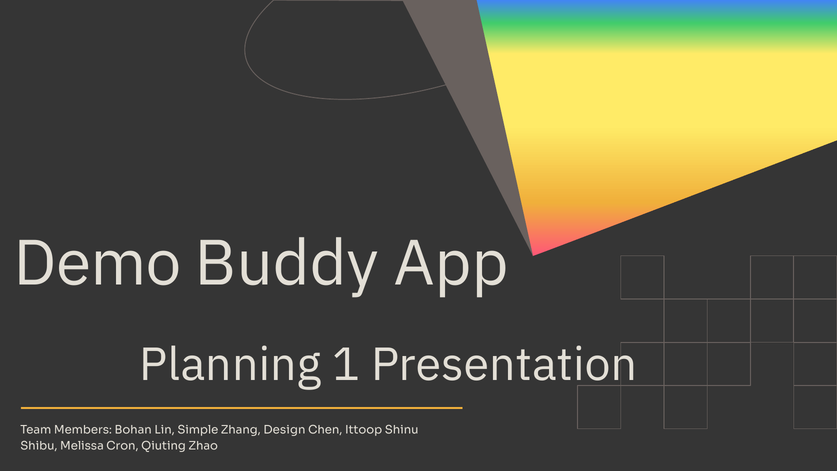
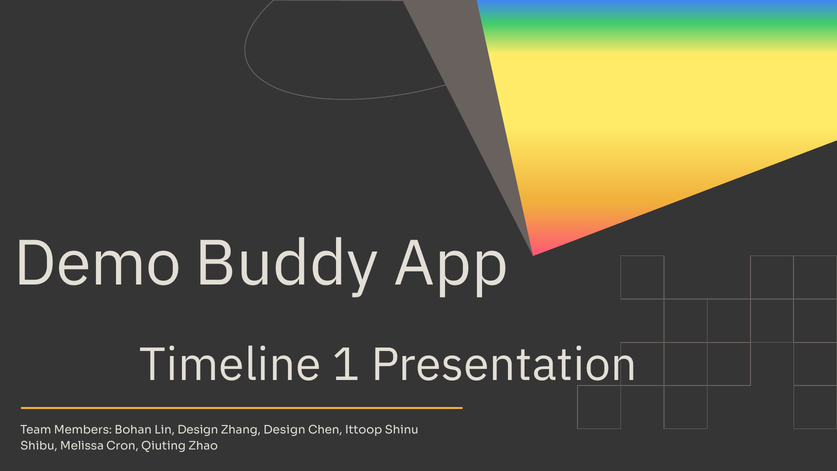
Planning: Planning -> Timeline
Lin Simple: Simple -> Design
